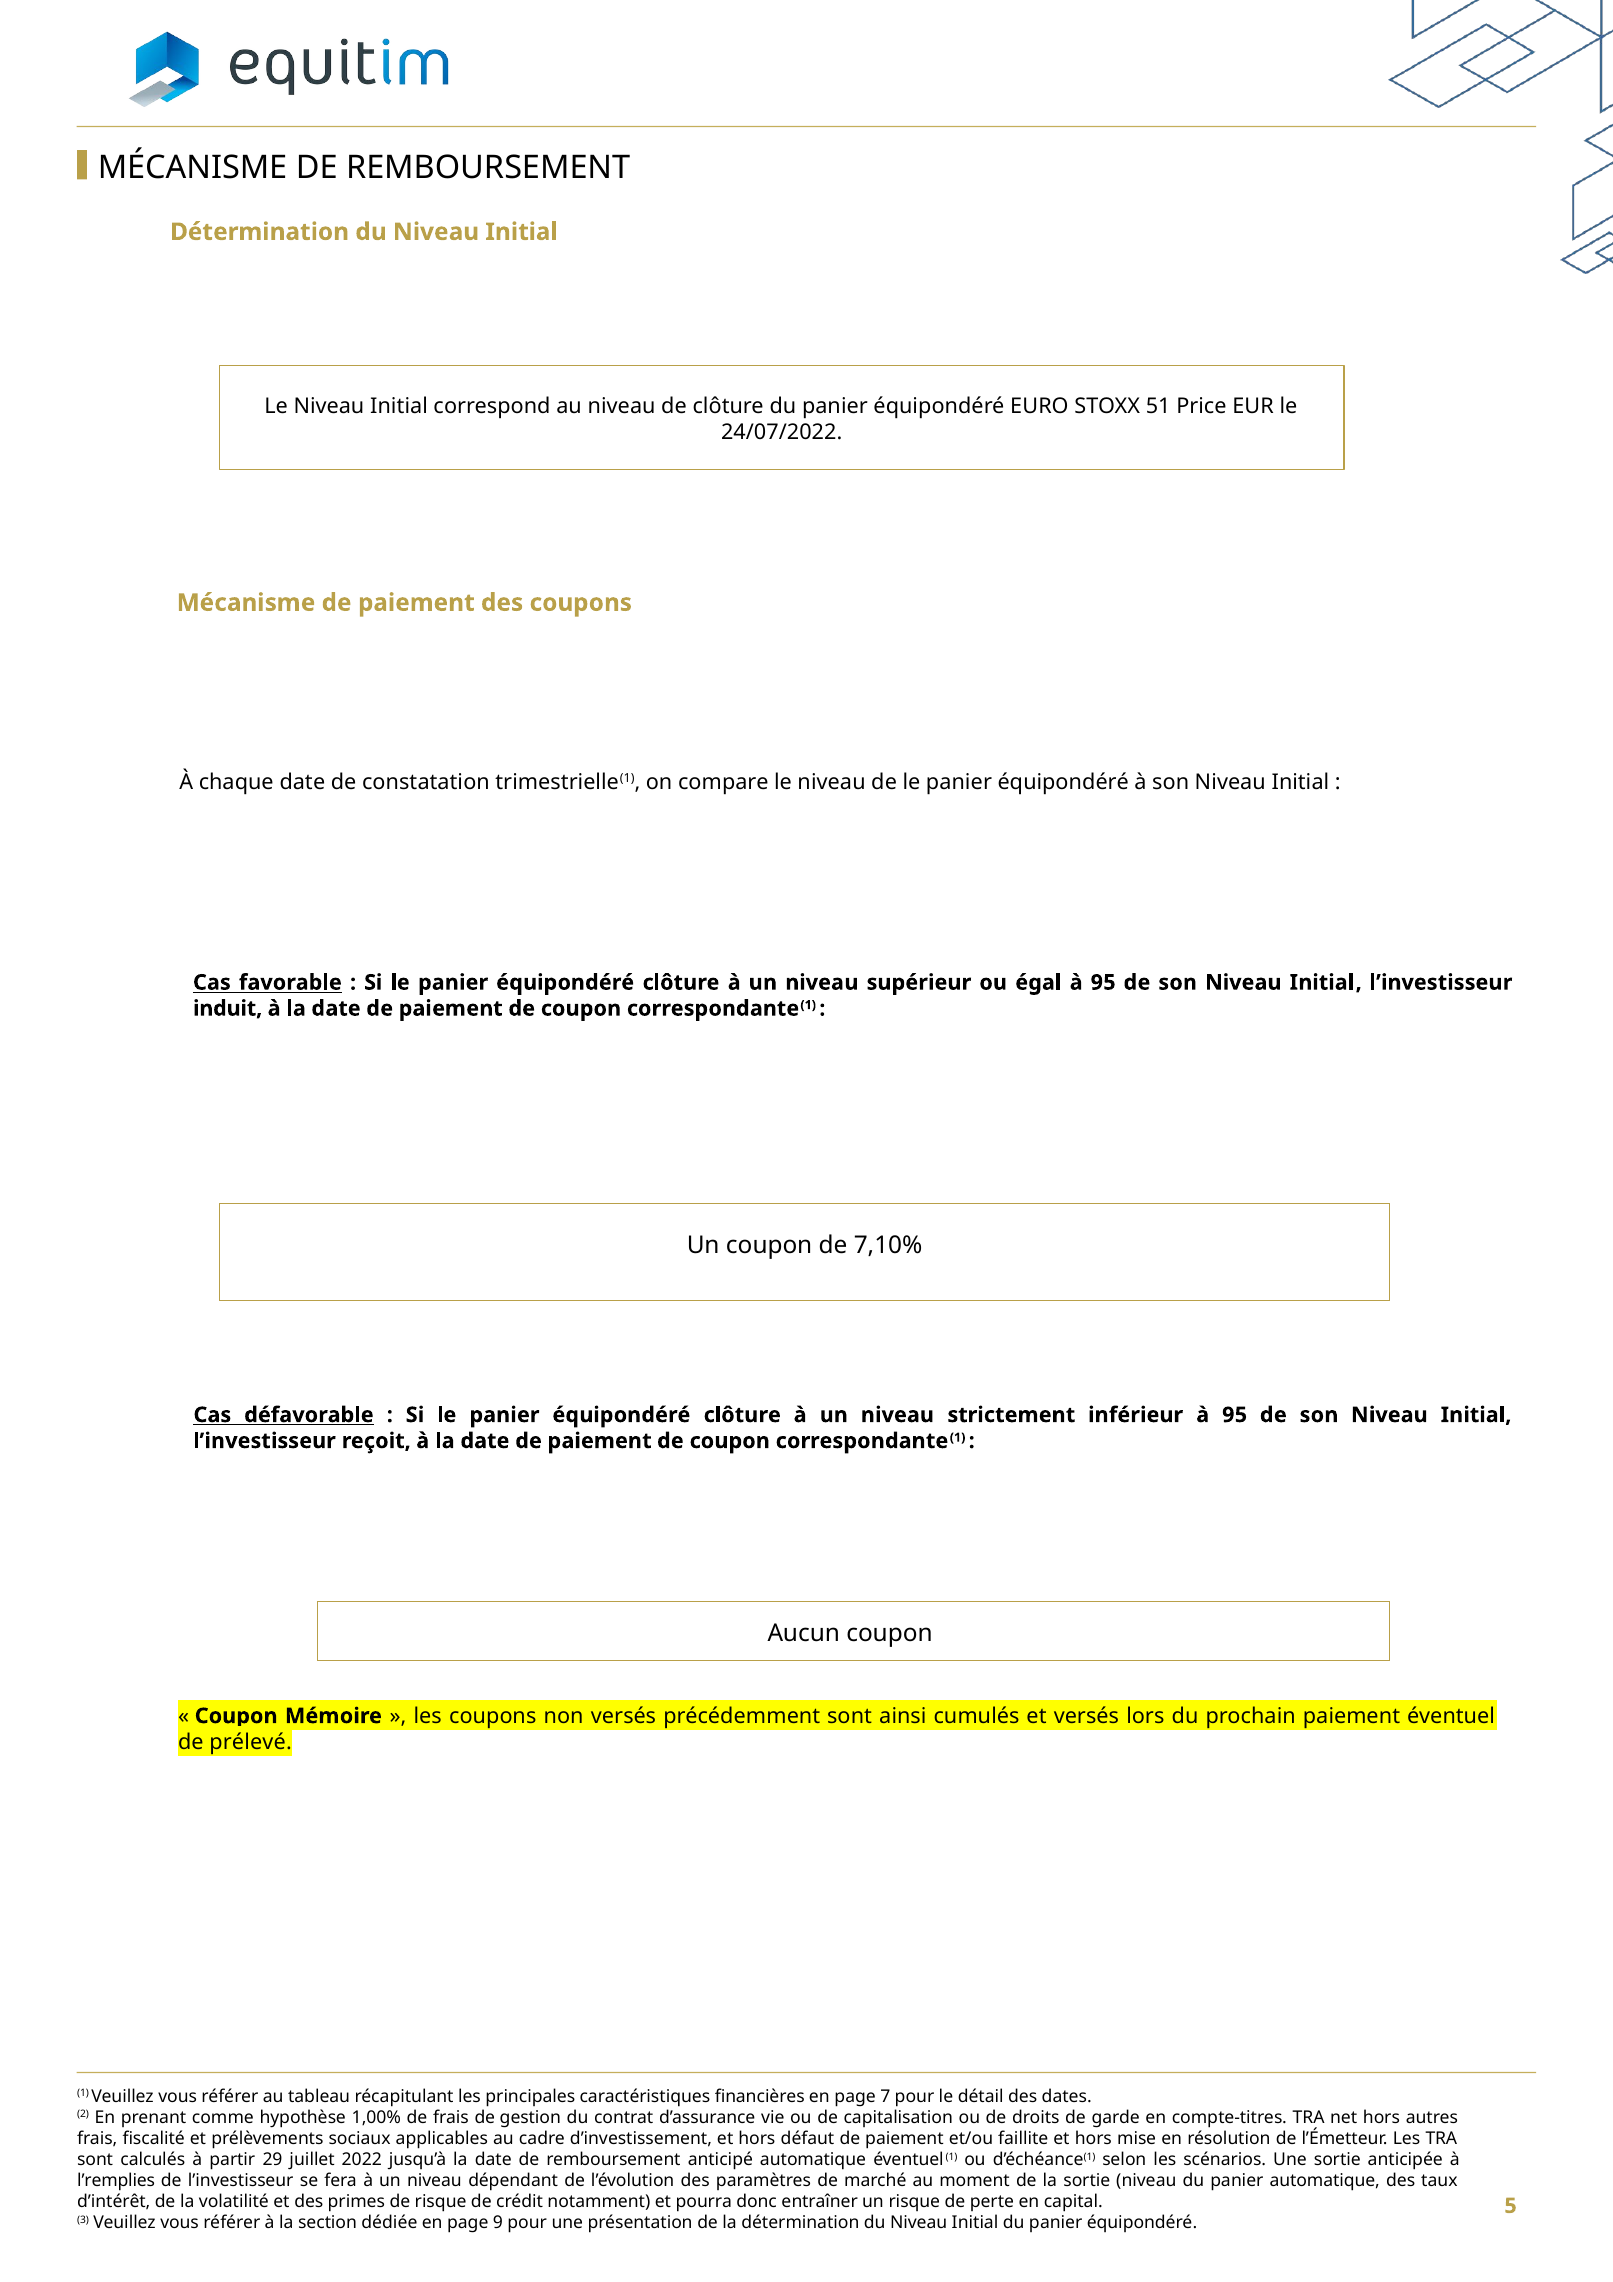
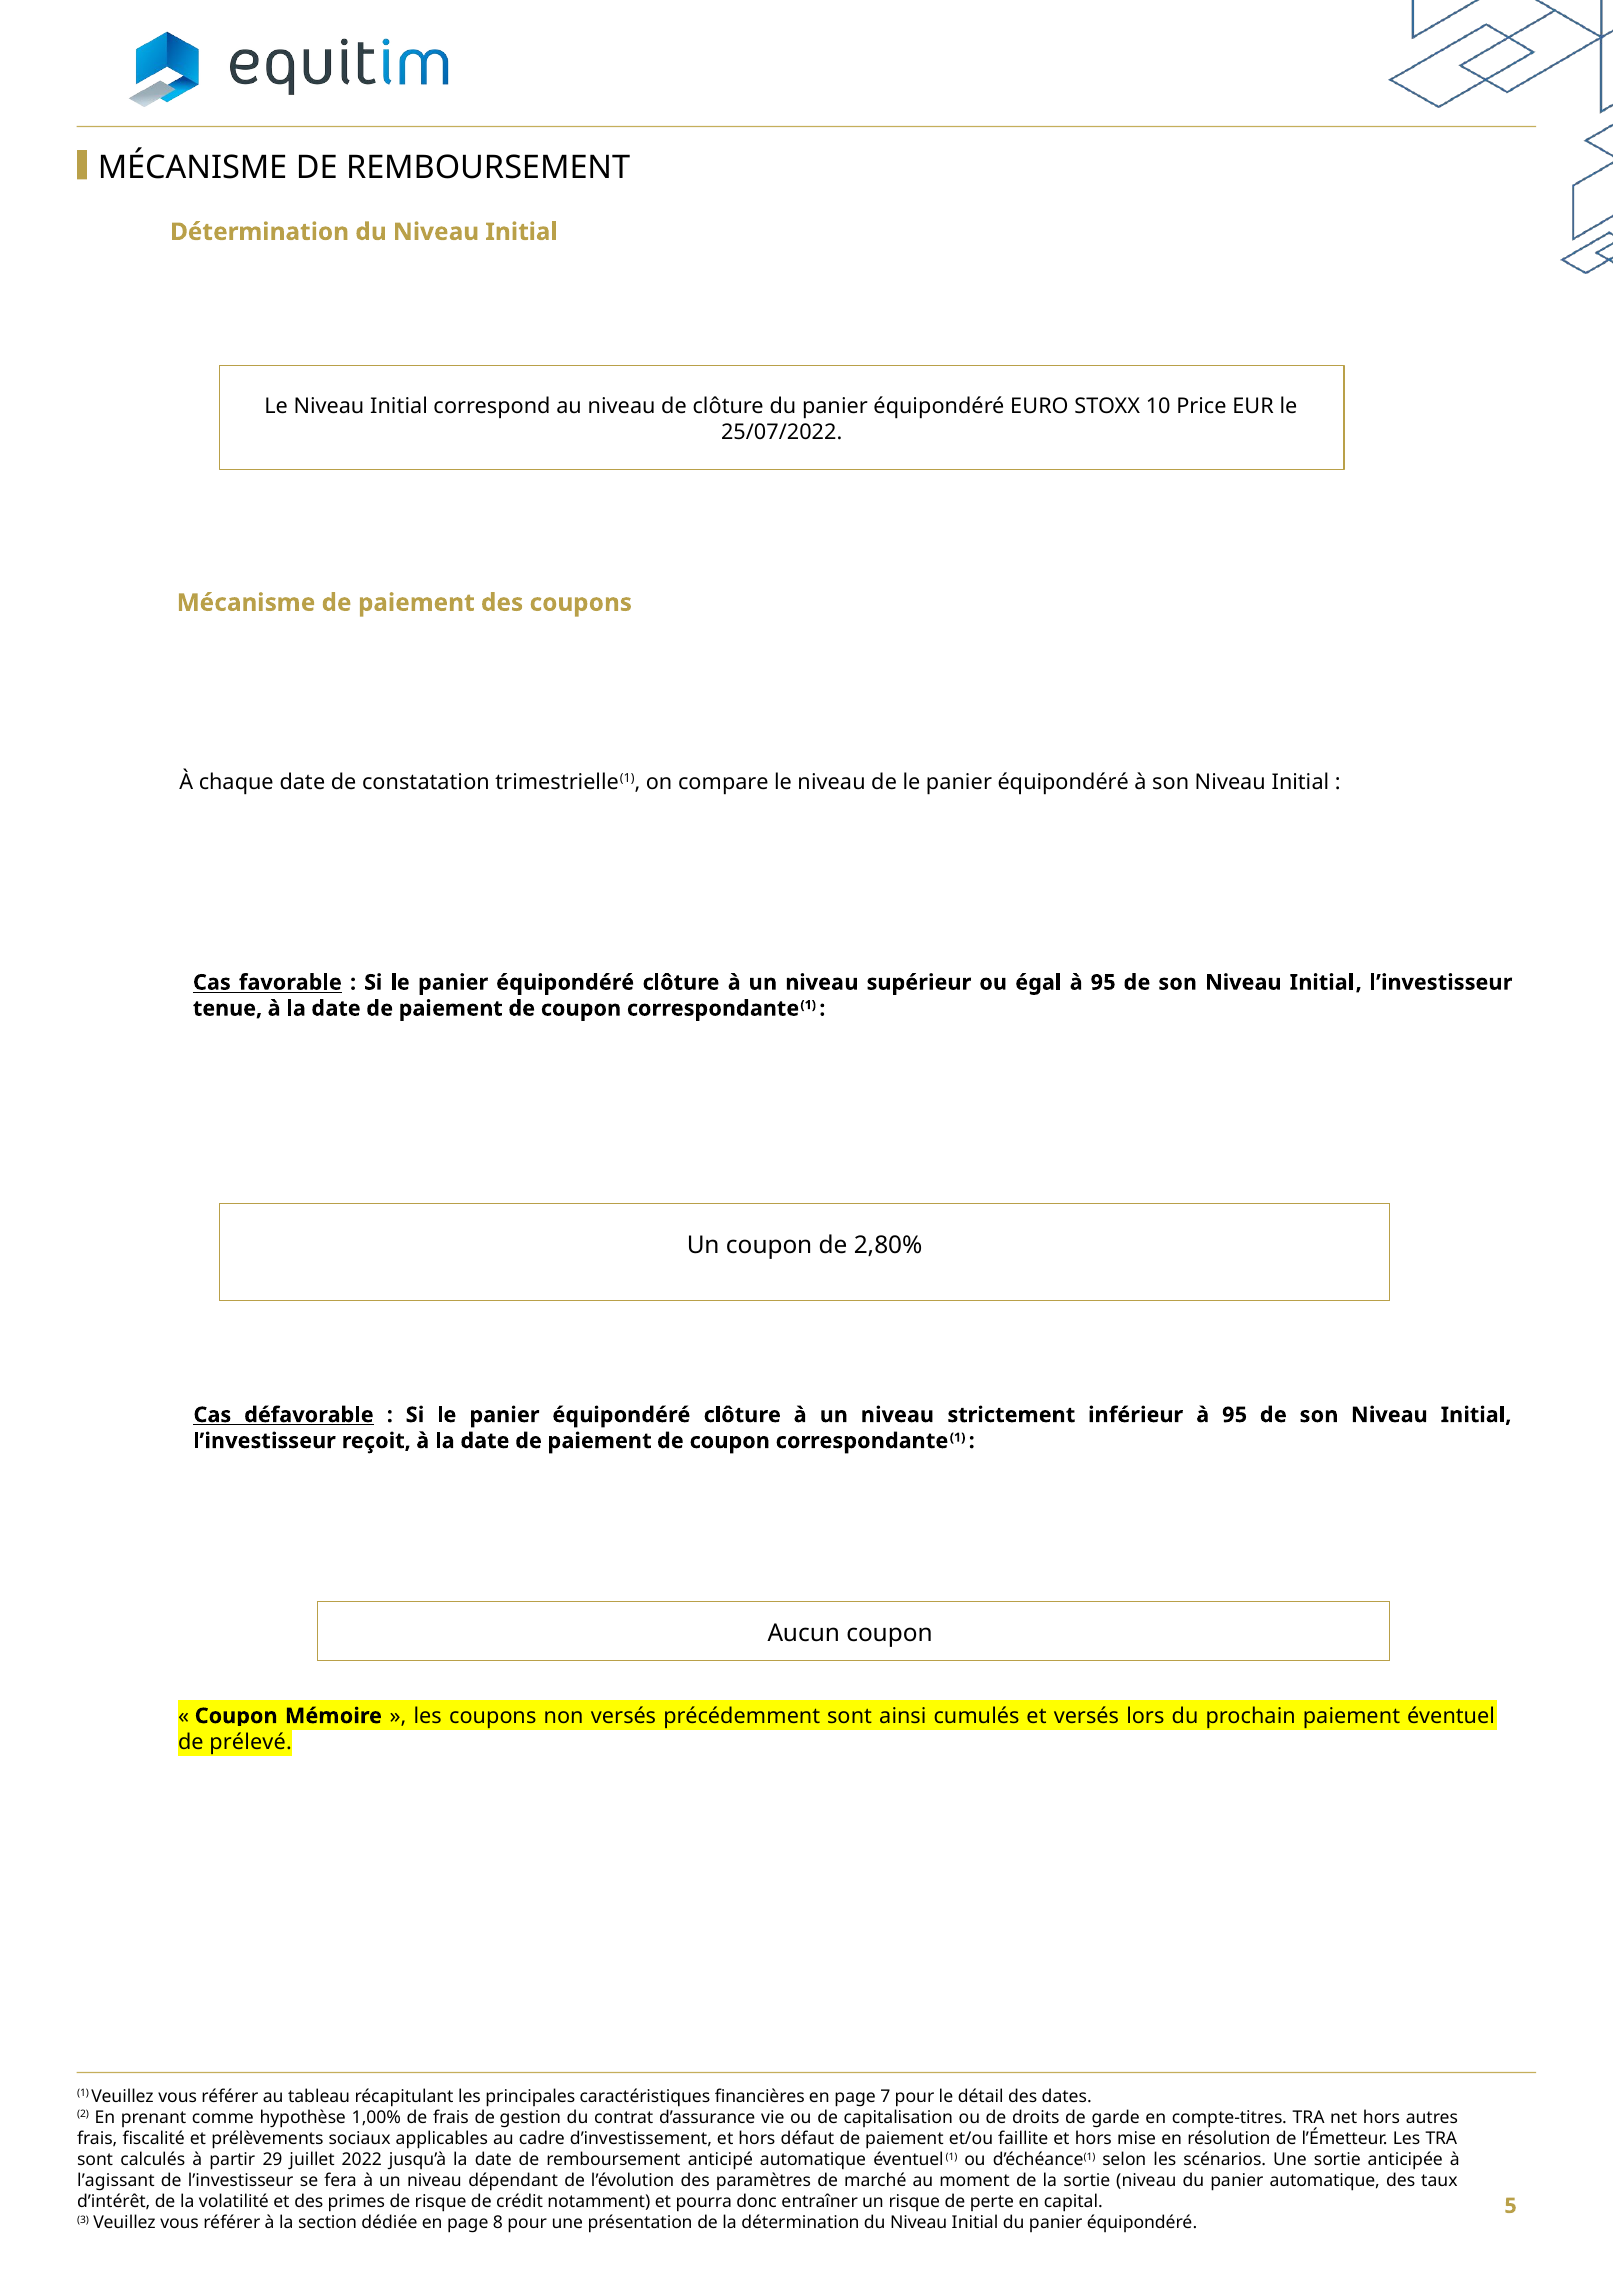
51: 51 -> 10
24/07/2022: 24/07/2022 -> 25/07/2022
induit: induit -> tenue
7,10%: 7,10% -> 2,80%
l’remplies: l’remplies -> l’agissant
9: 9 -> 8
